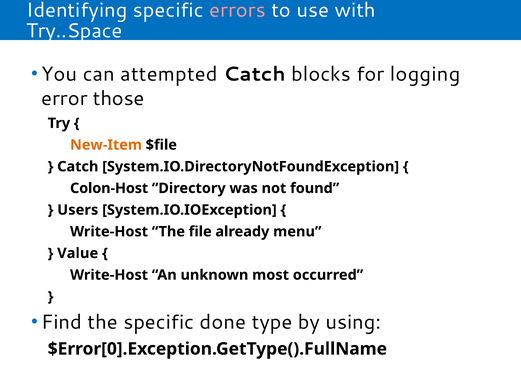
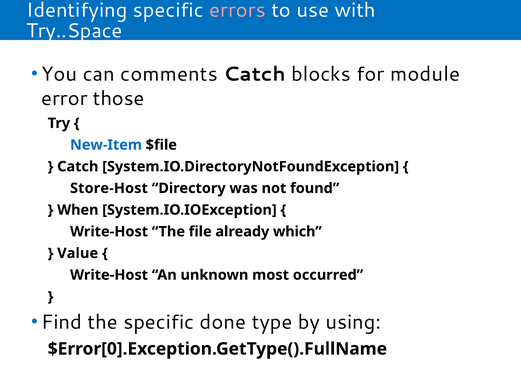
attempted: attempted -> comments
logging: logging -> module
New-Item colour: orange -> blue
Colon-Host: Colon-Host -> Store-Host
Users: Users -> When
menu: menu -> which
